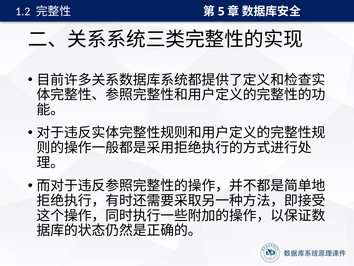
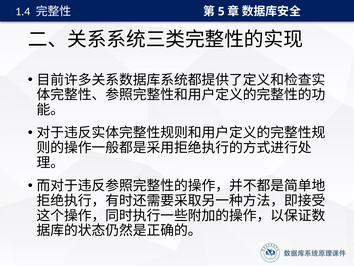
1.2: 1.2 -> 1.4
